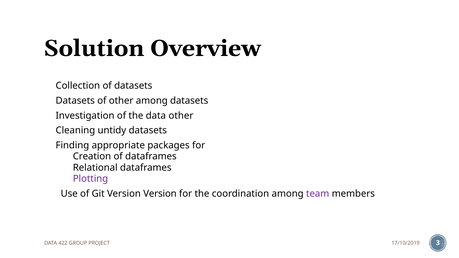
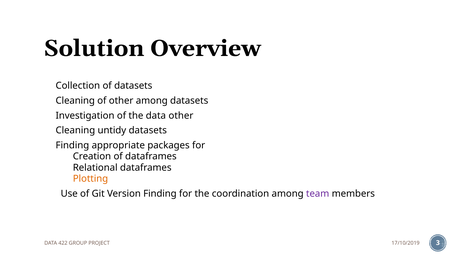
Datasets at (75, 101): Datasets -> Cleaning
Plotting colour: purple -> orange
Version Version: Version -> Finding
